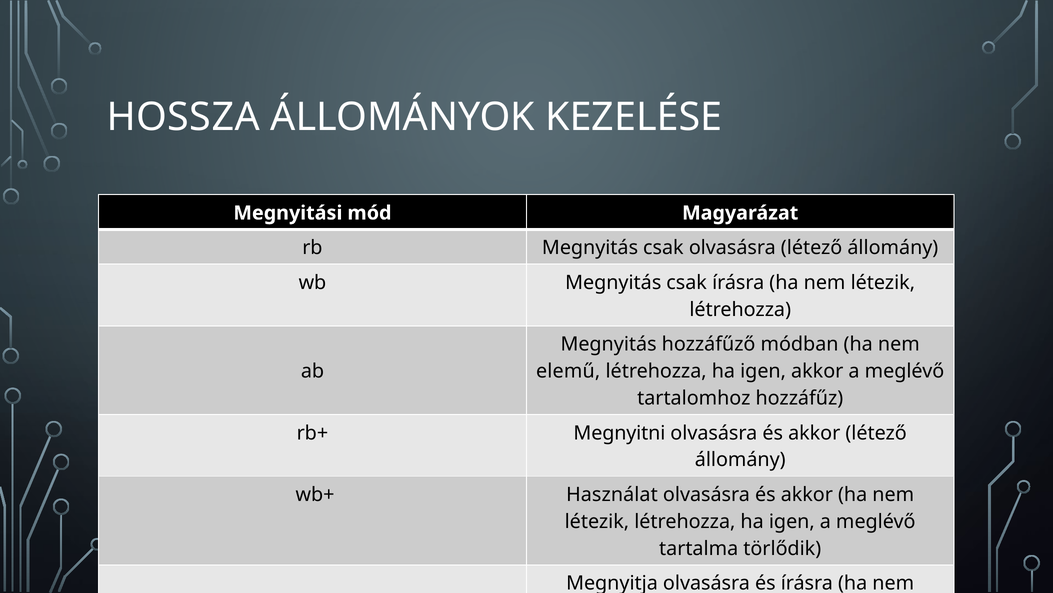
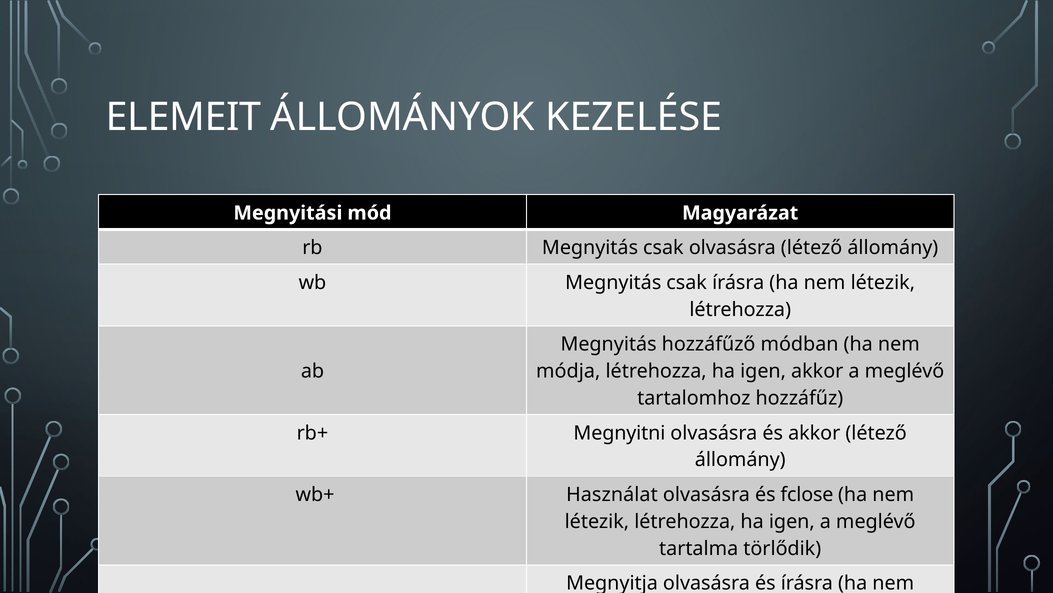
HOSSZA: HOSSZA -> ELEMEIT
elemű: elemű -> módja
akkor at (807, 494): akkor -> fclose
